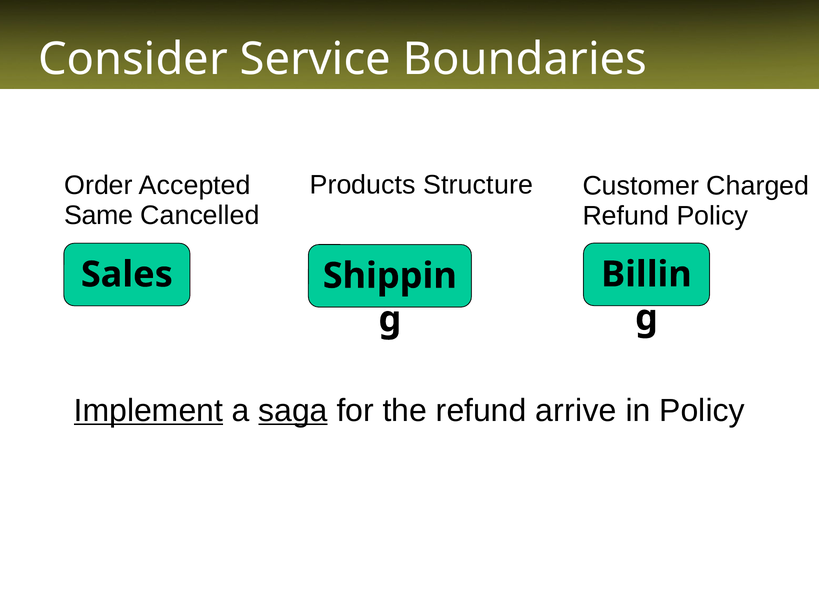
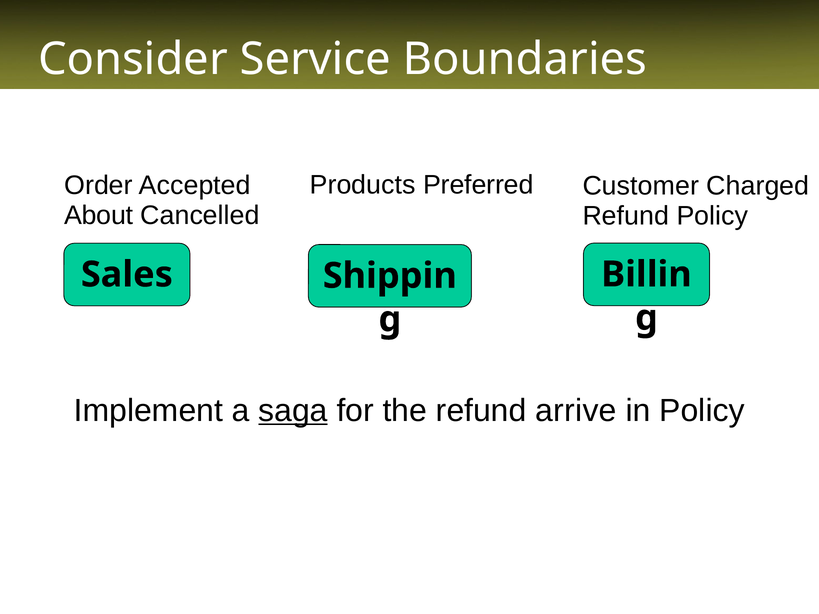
Structure: Structure -> Preferred
Same: Same -> About
Implement underline: present -> none
